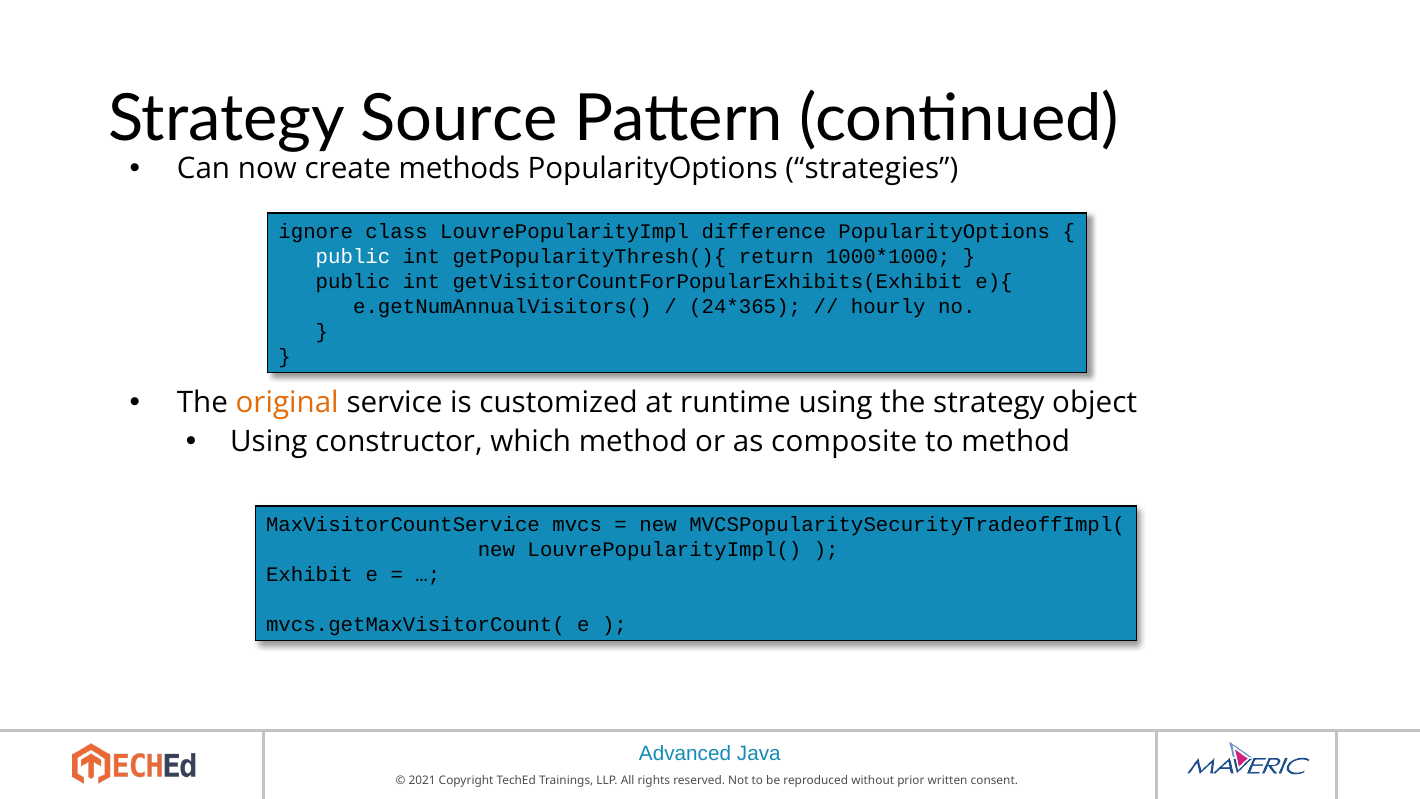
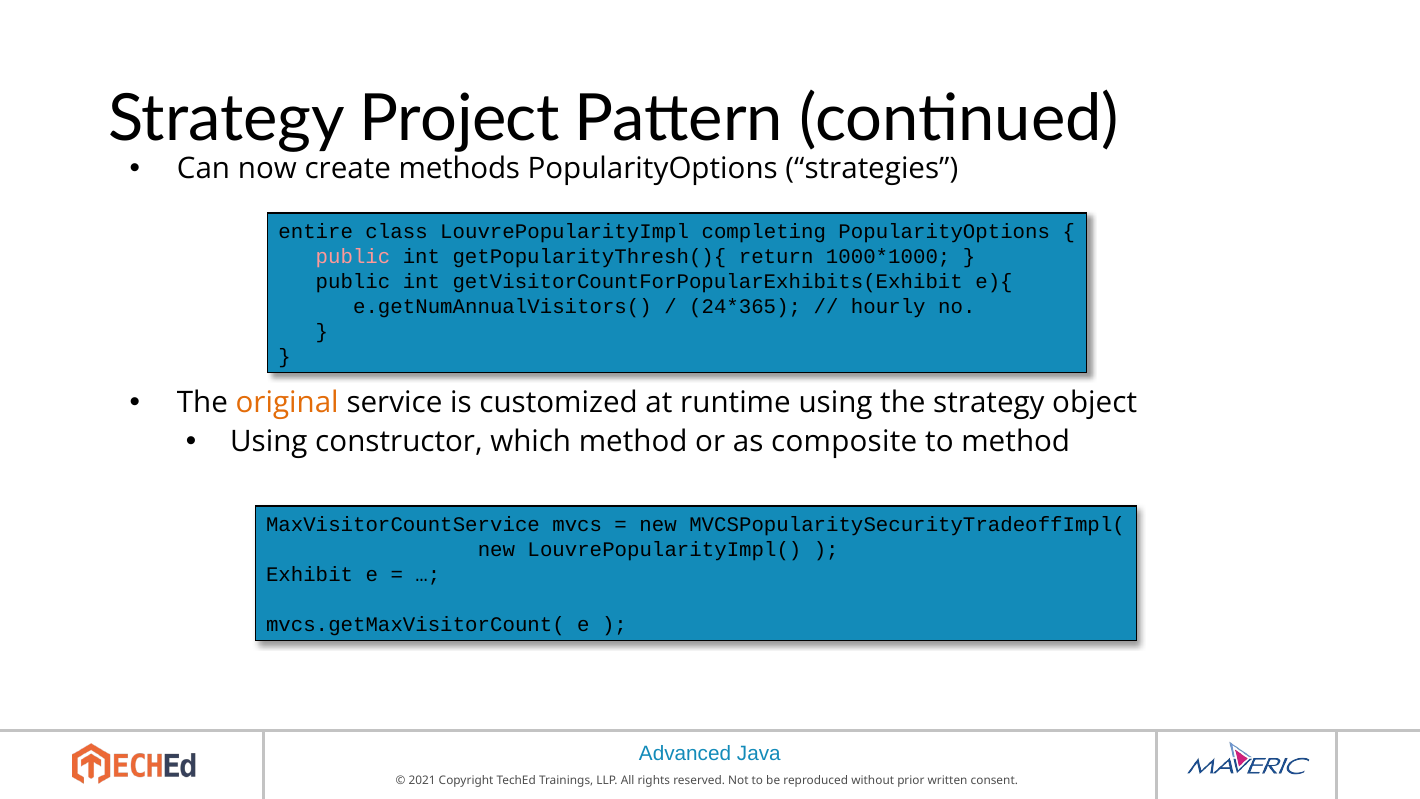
Source: Source -> Project
ignore: ignore -> entire
difference: difference -> completing
public at (353, 257) colour: white -> pink
